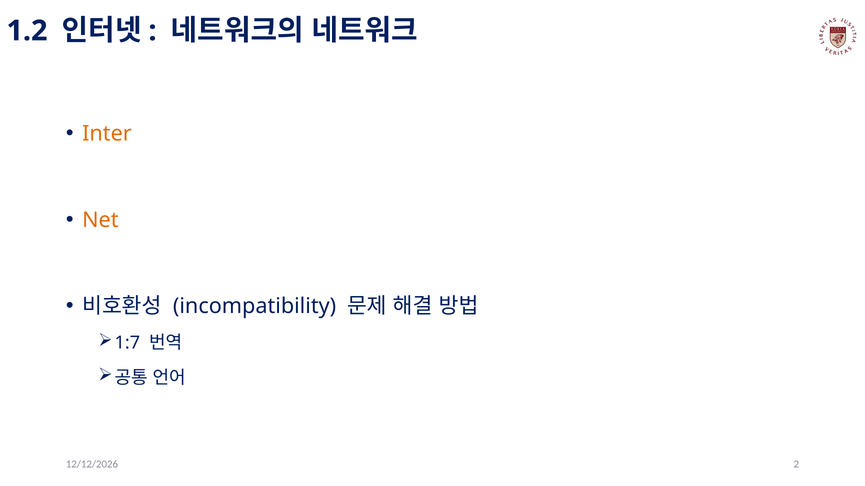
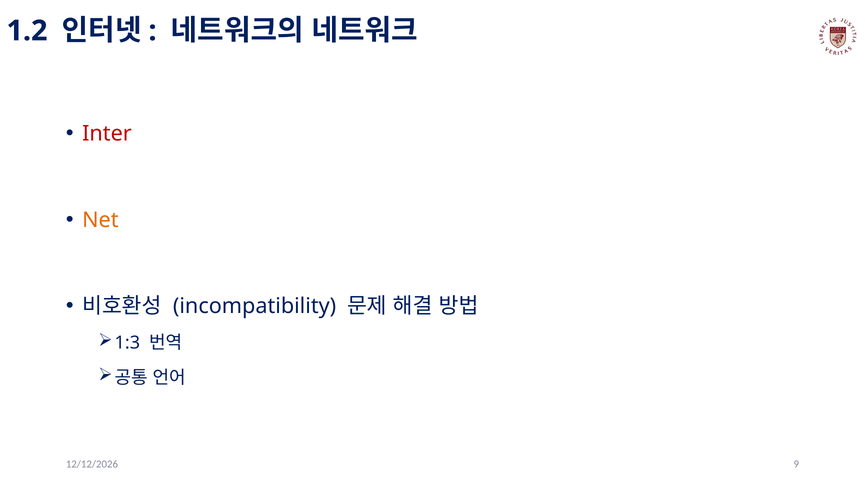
Inter colour: orange -> red
1:7: 1:7 -> 1:3
2: 2 -> 9
